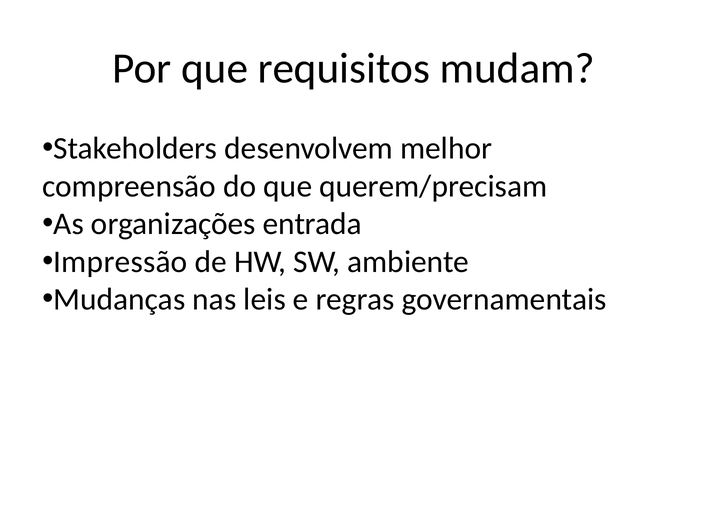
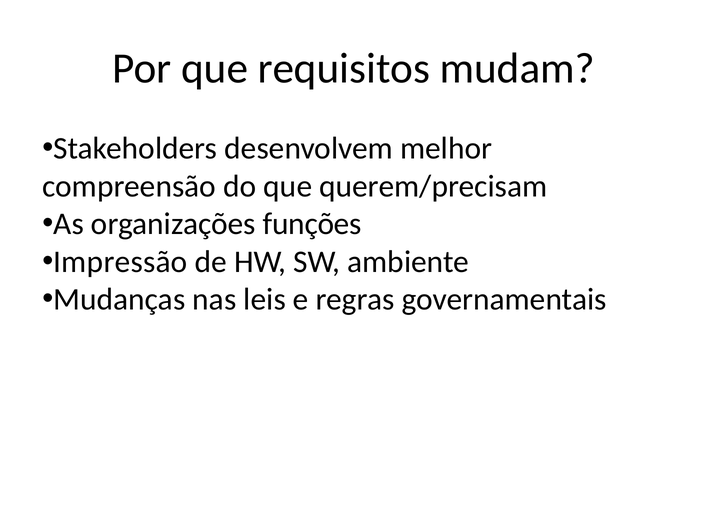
entrada: entrada -> funções
